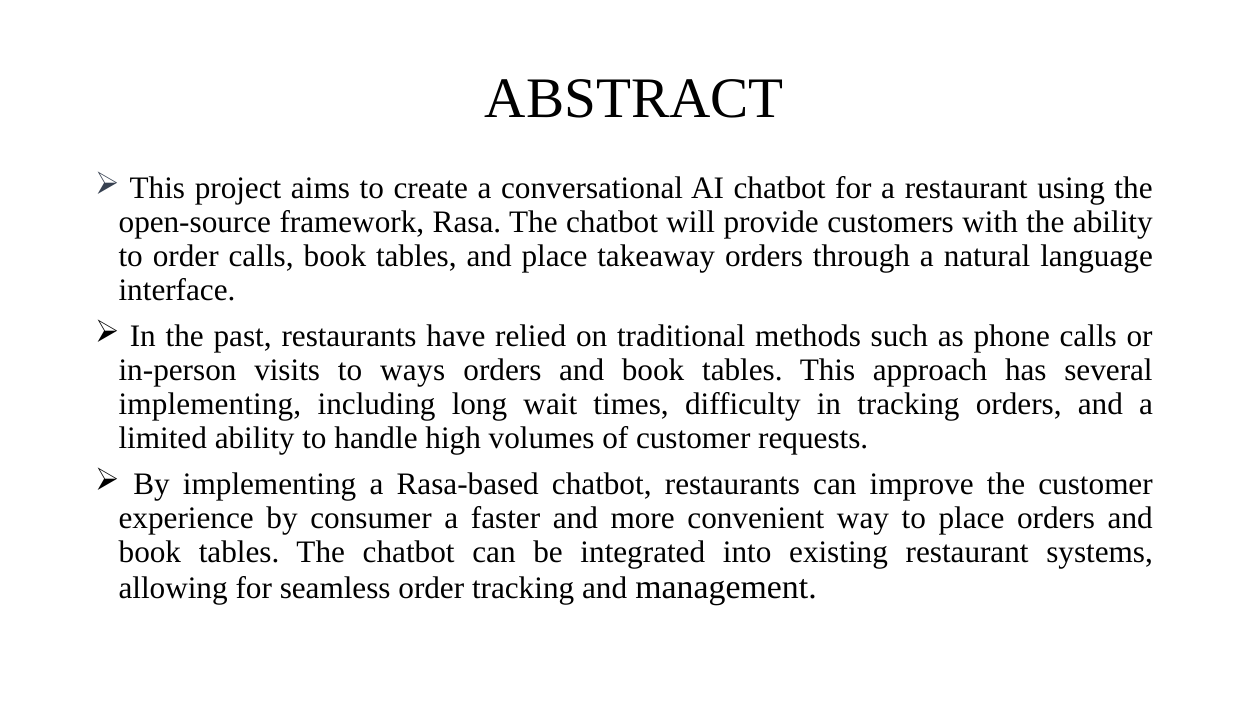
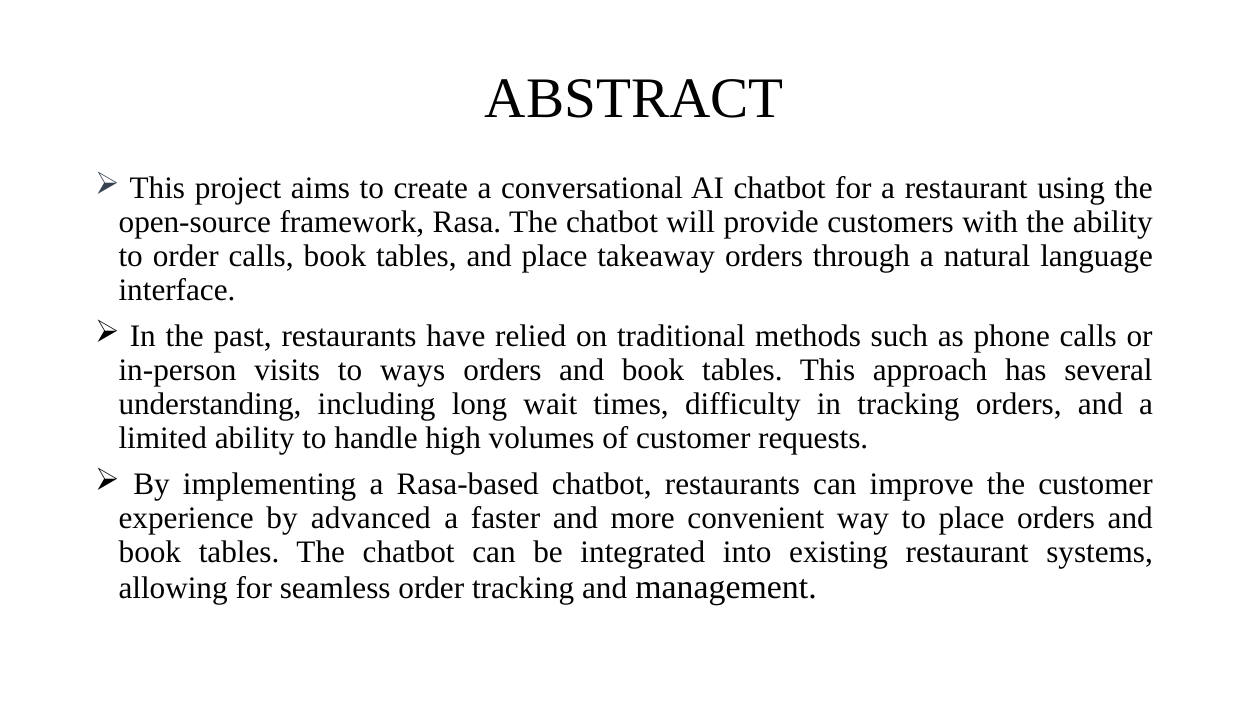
implementing at (210, 404): implementing -> understanding
consumer: consumer -> advanced
